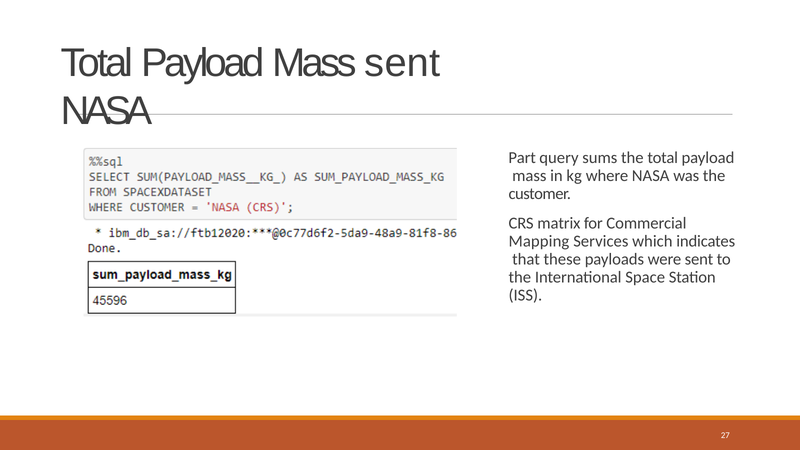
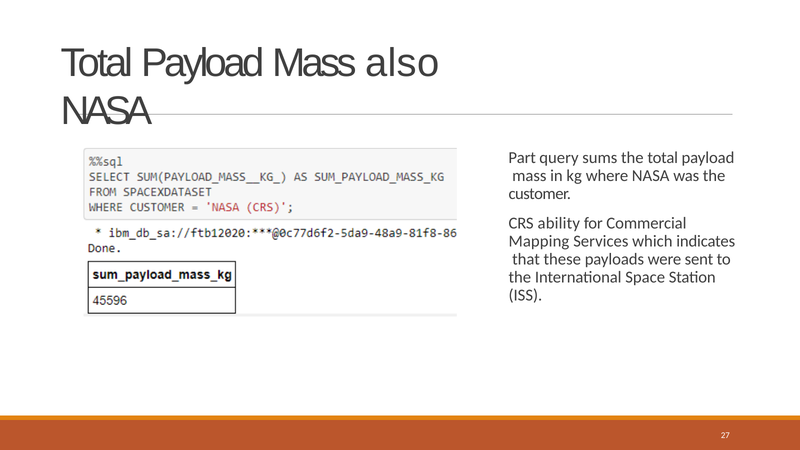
Mass sent: sent -> also
matrix: matrix -> ability
